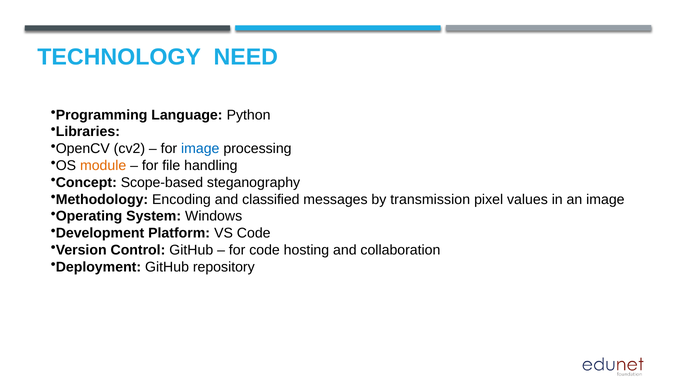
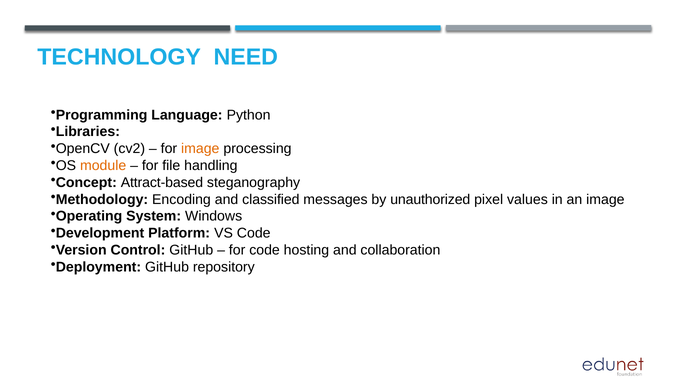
image at (200, 149) colour: blue -> orange
Scope-based: Scope-based -> Attract-based
transmission: transmission -> unauthorized
